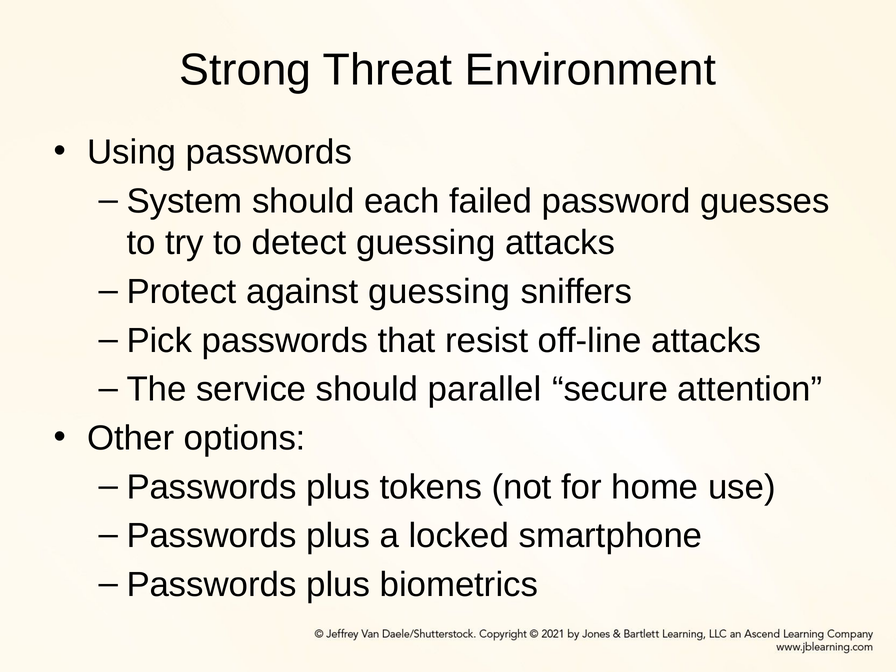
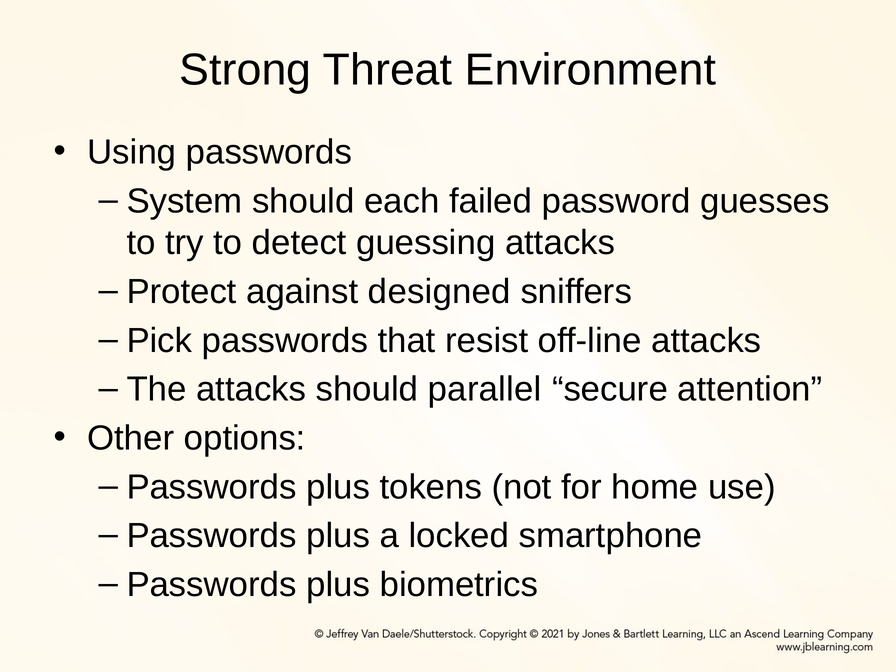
against guessing: guessing -> designed
The service: service -> attacks
